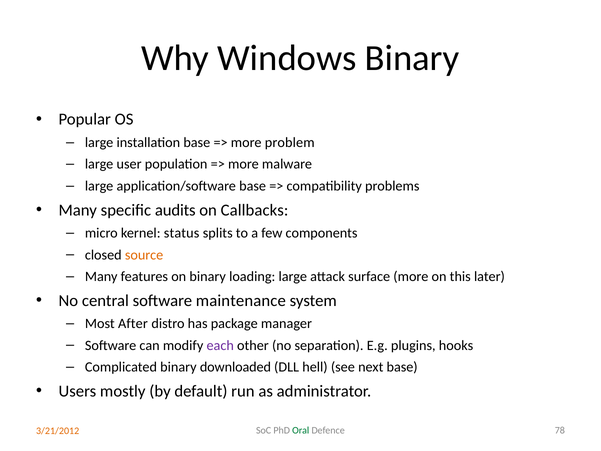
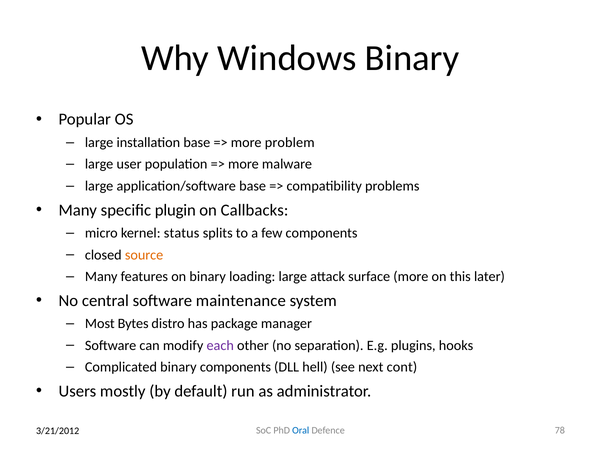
audits: audits -> plugin
After: After -> Bytes
binary downloaded: downloaded -> components
next base: base -> cont
Oral colour: green -> blue
3/21/2012 colour: orange -> black
